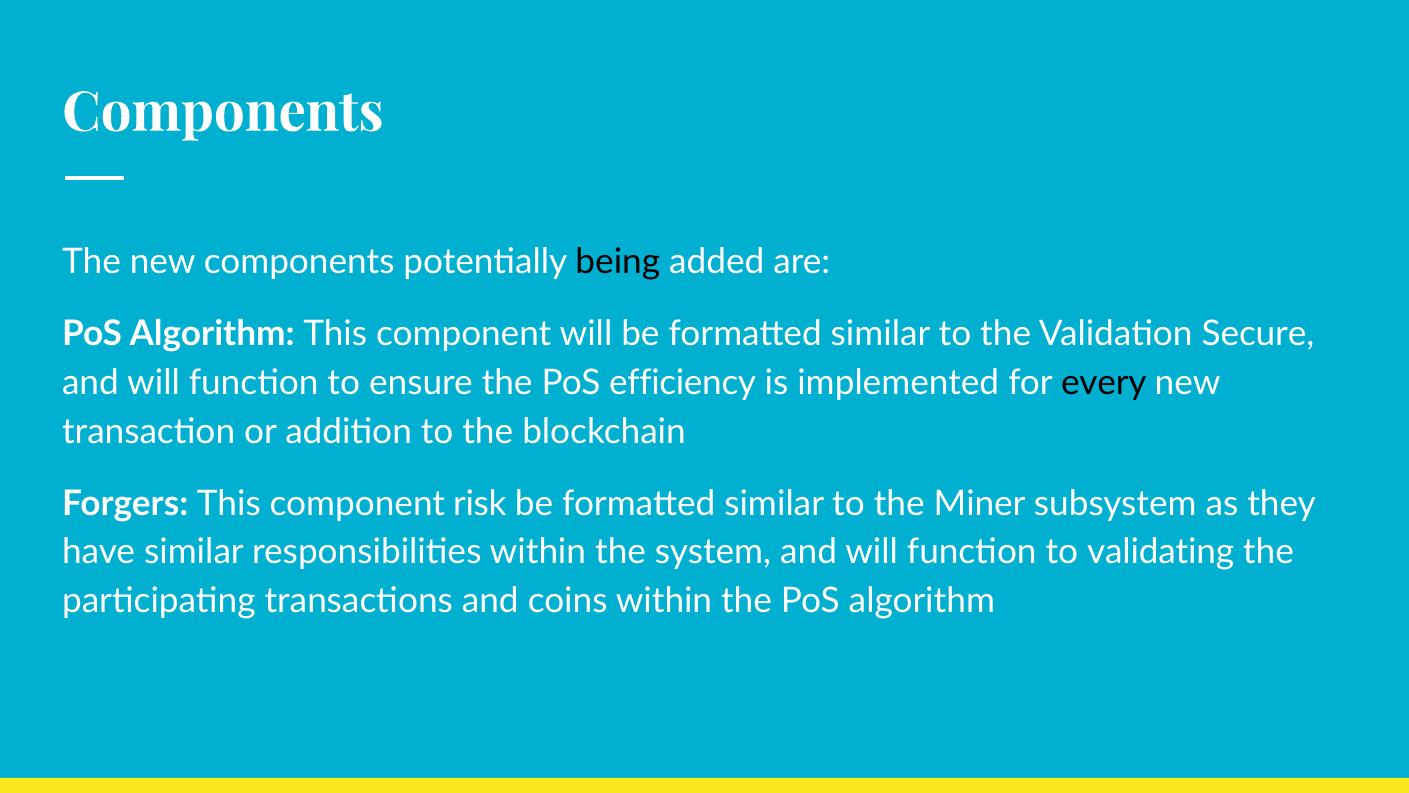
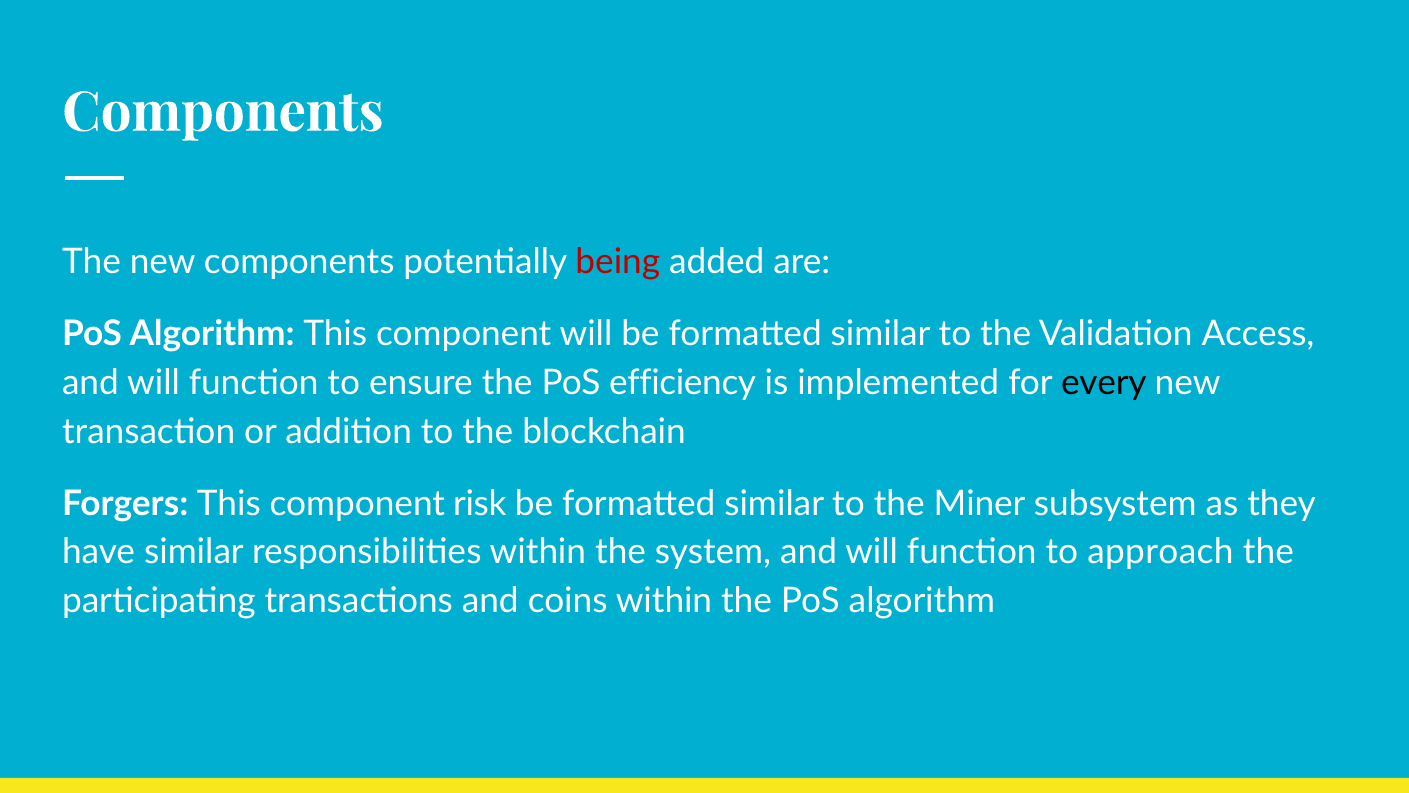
being colour: black -> red
Secure: Secure -> Access
validating: validating -> approach
